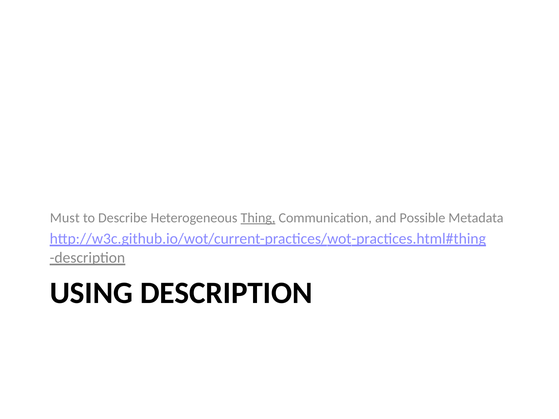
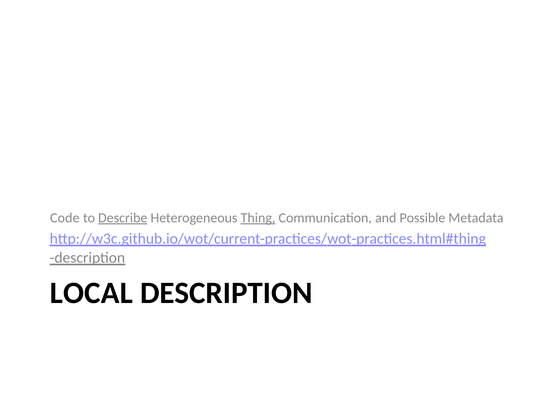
Must: Must -> Code
Describe underline: none -> present
USING: USING -> LOCAL
